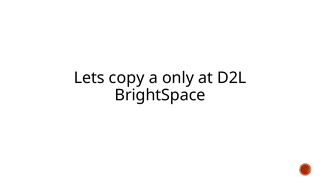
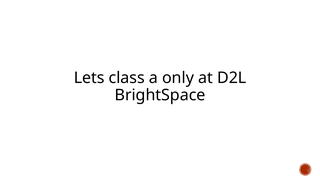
copy: copy -> class
